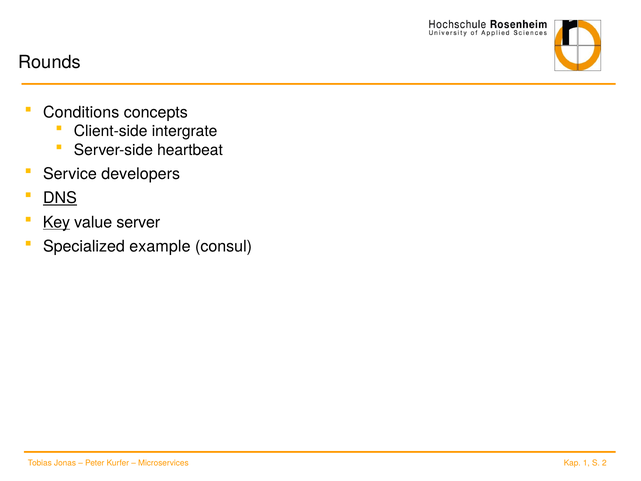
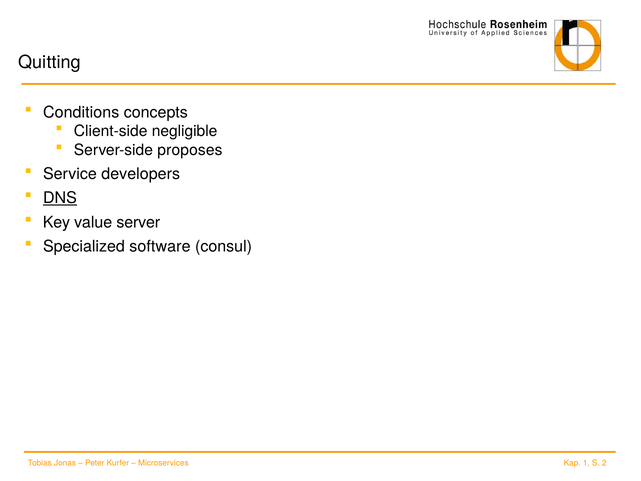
Rounds: Rounds -> Quitting
intergrate: intergrate -> negligible
heartbeat: heartbeat -> proposes
Key underline: present -> none
example: example -> software
